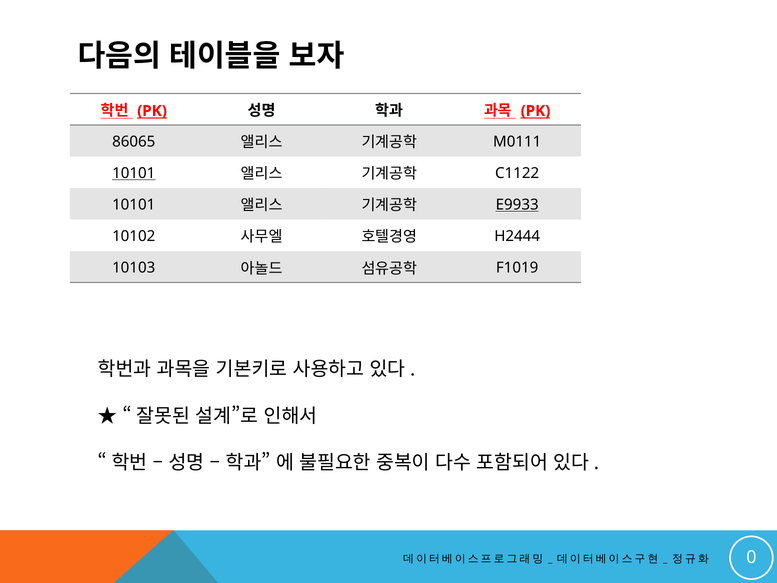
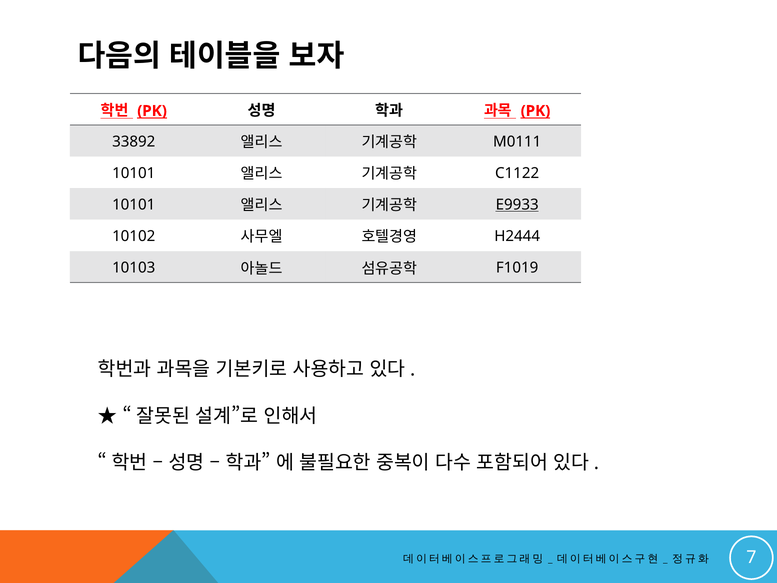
86065: 86065 -> 33892
10101 at (134, 173) underline: present -> none
0: 0 -> 7
